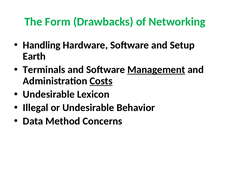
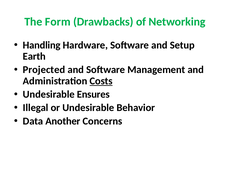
Terminals: Terminals -> Projected
Management underline: present -> none
Lexicon: Lexicon -> Ensures
Method: Method -> Another
